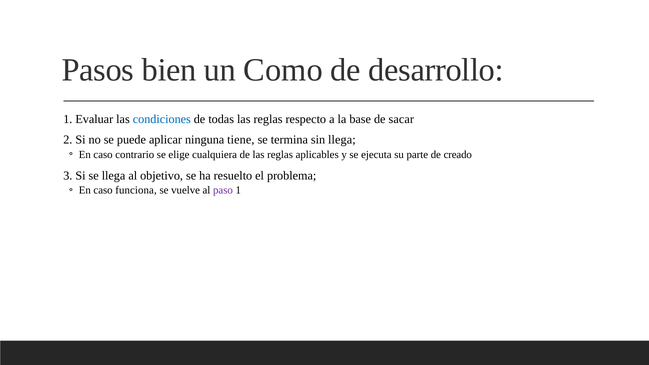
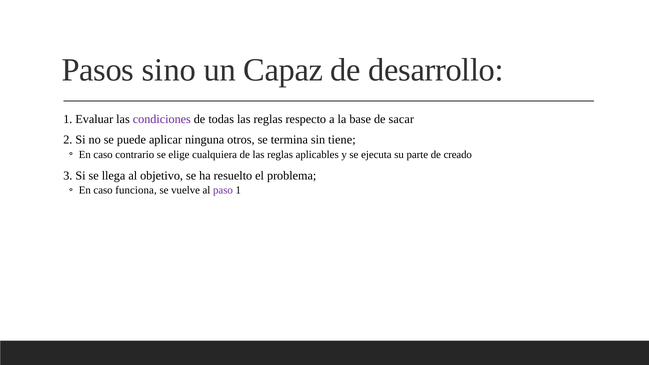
bien: bien -> sino
Como: Como -> Capaz
condiciones colour: blue -> purple
tiene: tiene -> otros
sin llega: llega -> tiene
